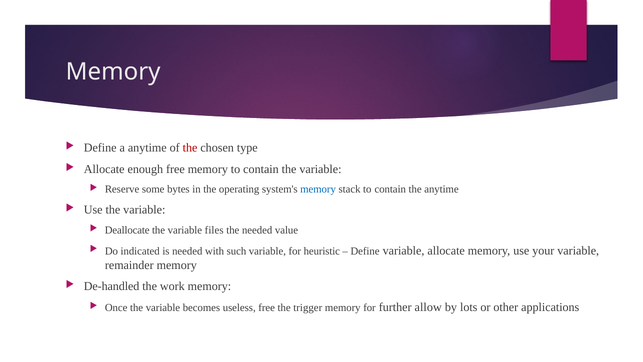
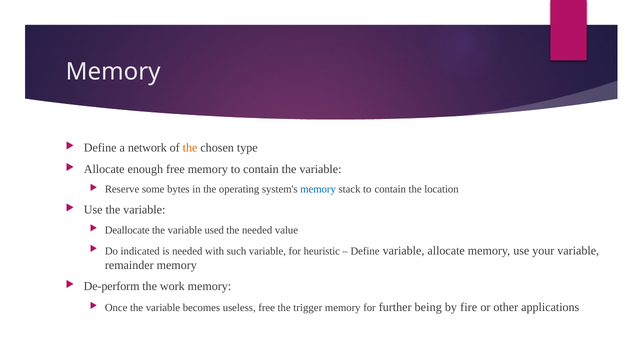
a anytime: anytime -> network
the at (190, 148) colour: red -> orange
the anytime: anytime -> location
files: files -> used
De-handled: De-handled -> De-perform
allow: allow -> being
lots: lots -> fire
